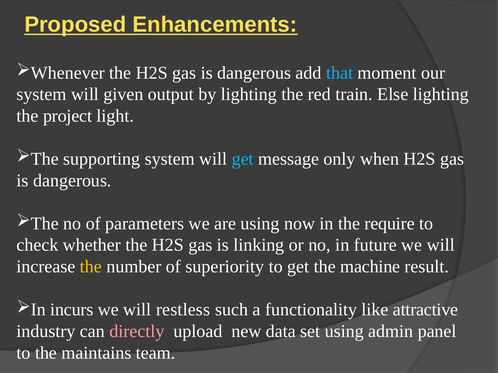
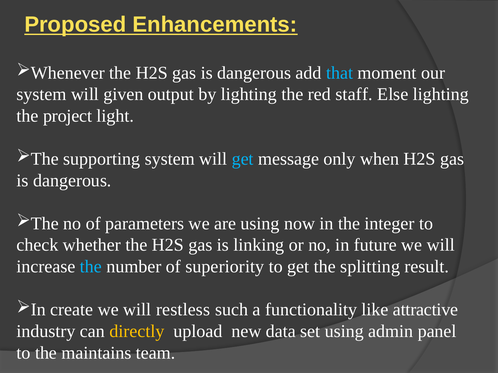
train: train -> staff
require: require -> integer
the at (91, 267) colour: yellow -> light blue
machine: machine -> splitting
incurs: incurs -> create
directly colour: pink -> yellow
